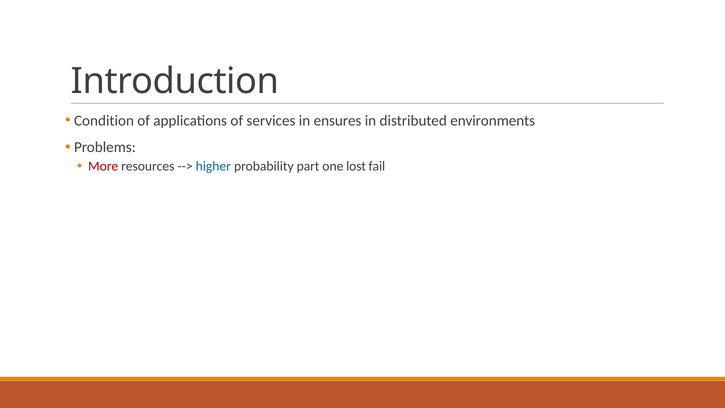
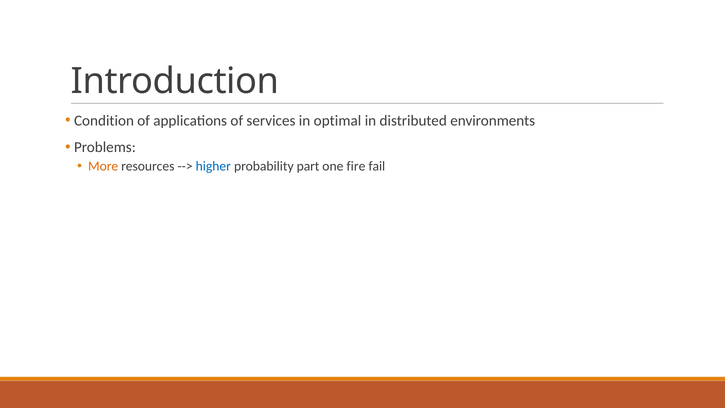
ensures: ensures -> optimal
More colour: red -> orange
lost: lost -> fire
